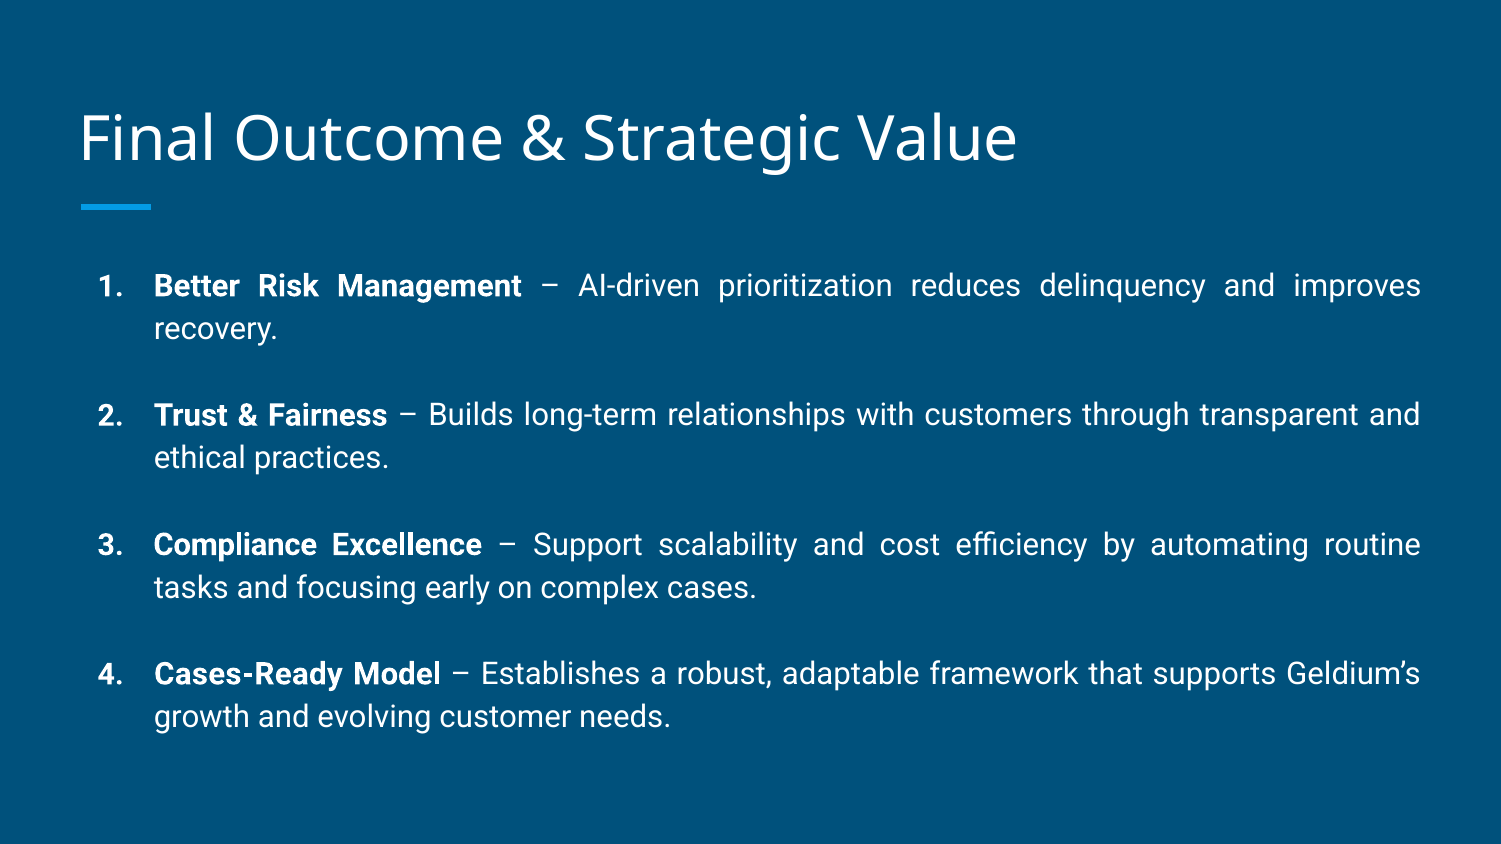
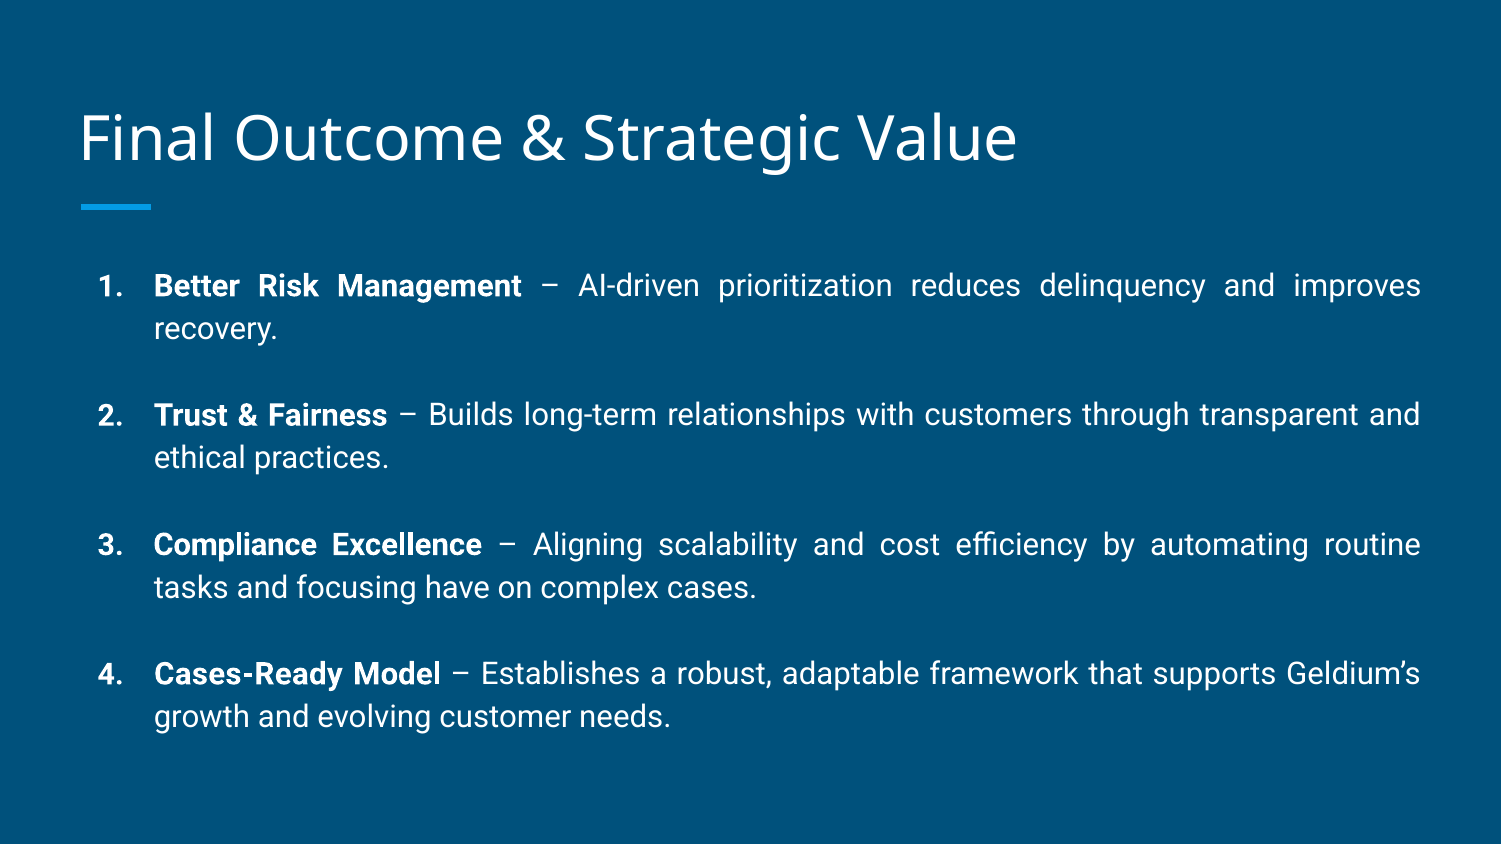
Support: Support -> Aligning
early: early -> have
